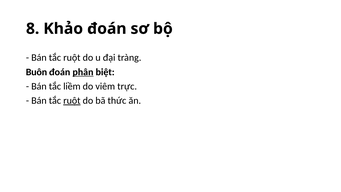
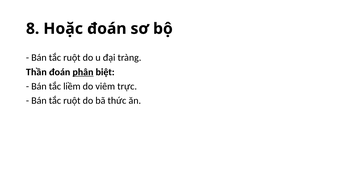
Khảo: Khảo -> Hoặc
Buôn: Buôn -> Thần
ruột at (72, 100) underline: present -> none
